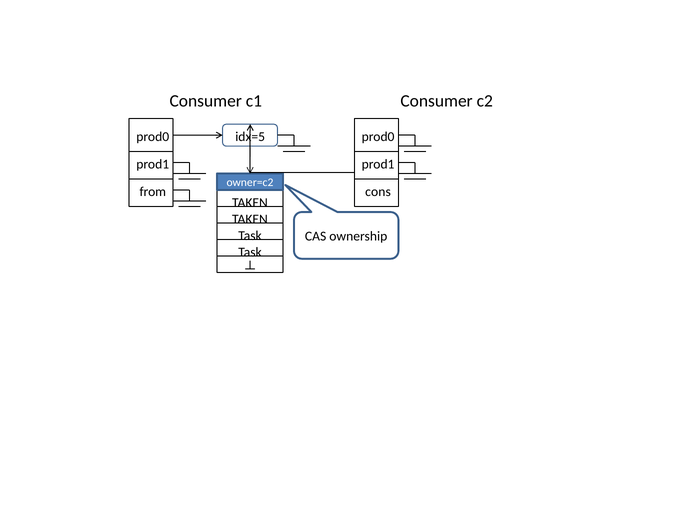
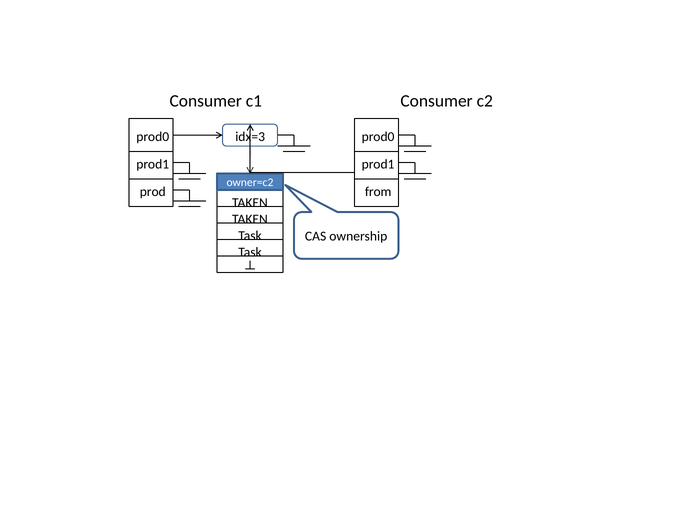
idx=5: idx=5 -> idx=3
from: from -> prod
cons: cons -> from
